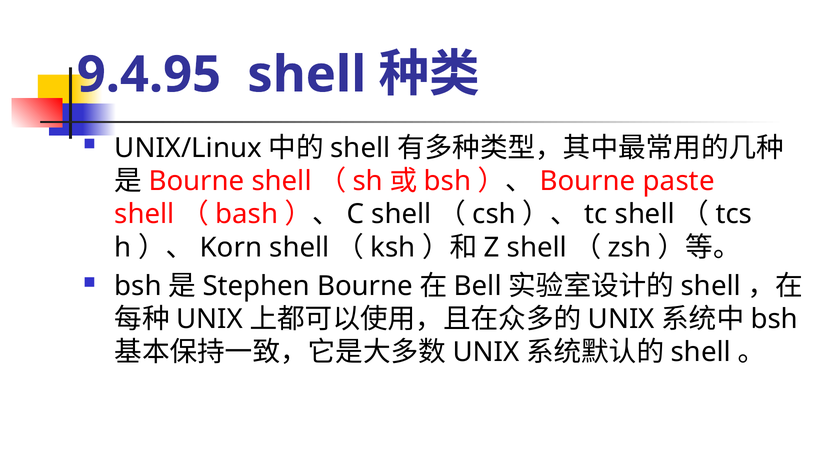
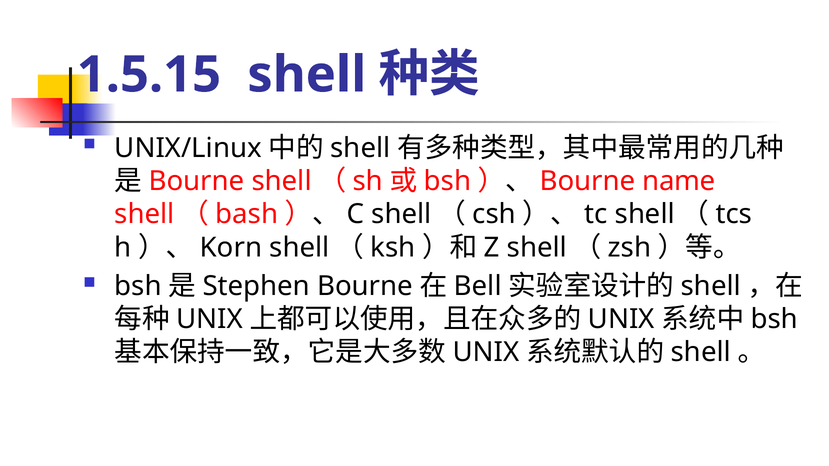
9.4.95: 9.4.95 -> 1.5.15
paste: paste -> name
